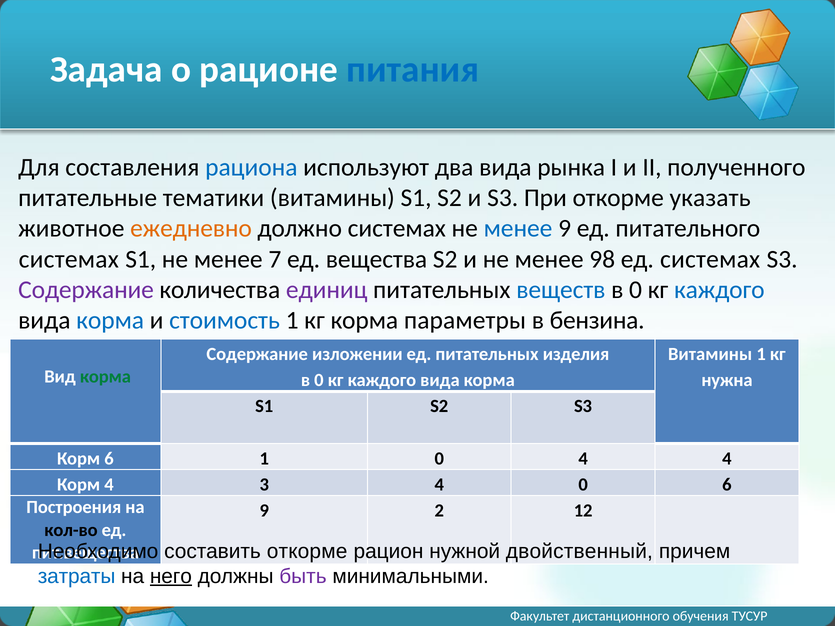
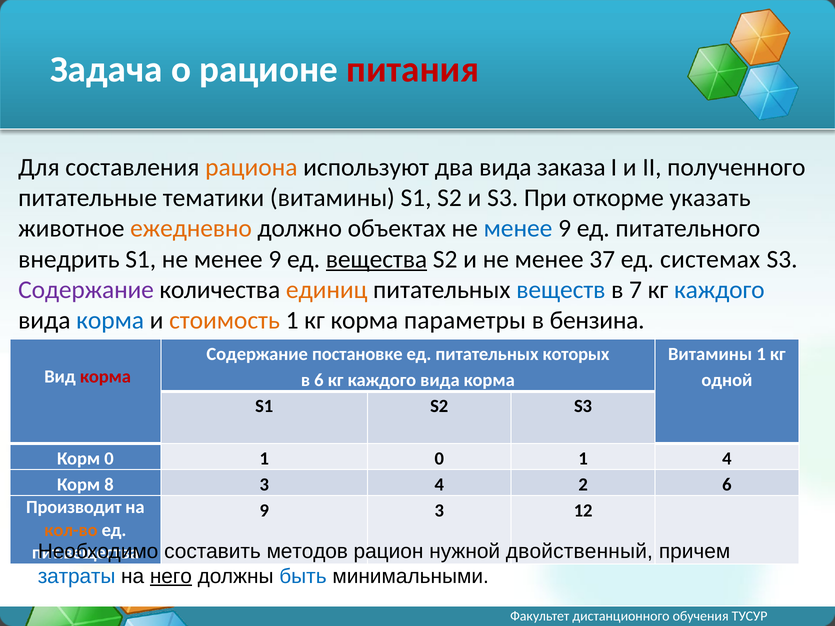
питания colour: blue -> red
рациона colour: blue -> orange
рынка: рынка -> заказа
должно системах: системах -> объектах
системах at (69, 259): системах -> внедрить
S1 не менее 7: 7 -> 9
вещества underline: none -> present
98: 98 -> 37
единиц colour: purple -> orange
0 at (636, 290): 0 -> 7
стоимость colour: blue -> orange
изложении: изложении -> постановке
изделия: изделия -> которых
корма at (105, 377) colour: green -> red
0 at (319, 380): 0 -> 6
нужна: нужна -> одной
Корм 6: 6 -> 0
1 0 4: 4 -> 1
Корм 4: 4 -> 8
4 0: 0 -> 2
Построения: Построения -> Производит
9 2: 2 -> 3
кол-во colour: black -> orange
составить откорме: откорме -> методов
быть colour: purple -> blue
